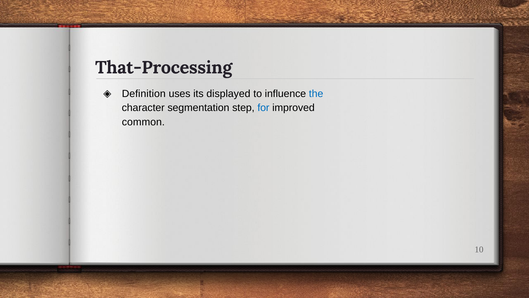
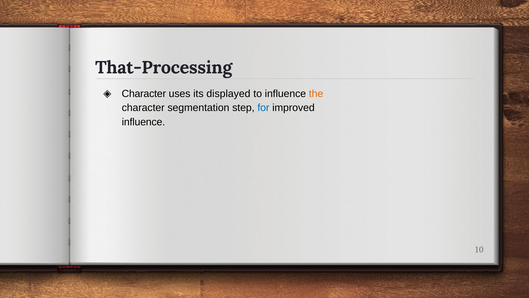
Definition at (144, 94): Definition -> Character
the colour: blue -> orange
common at (143, 122): common -> influence
